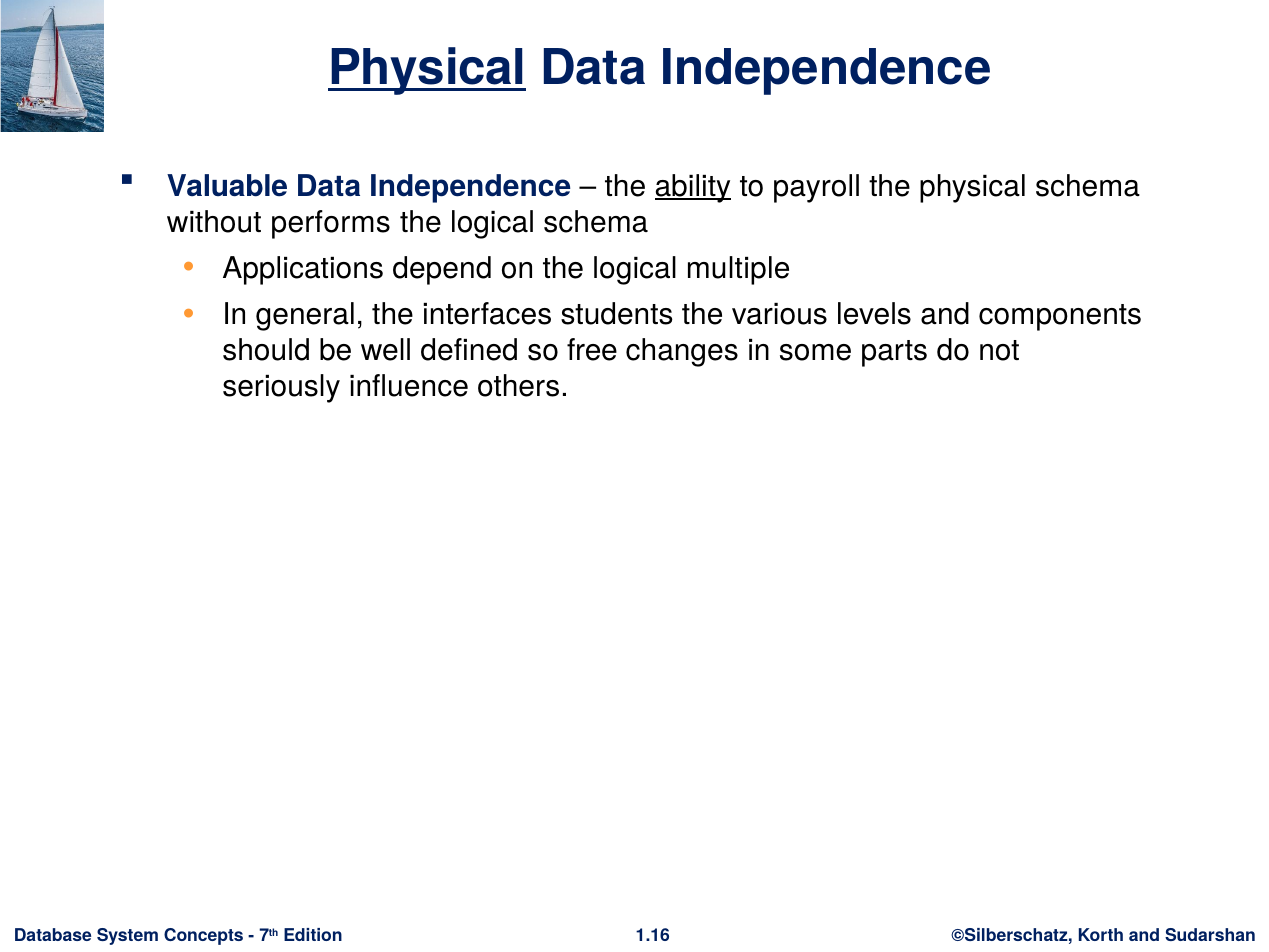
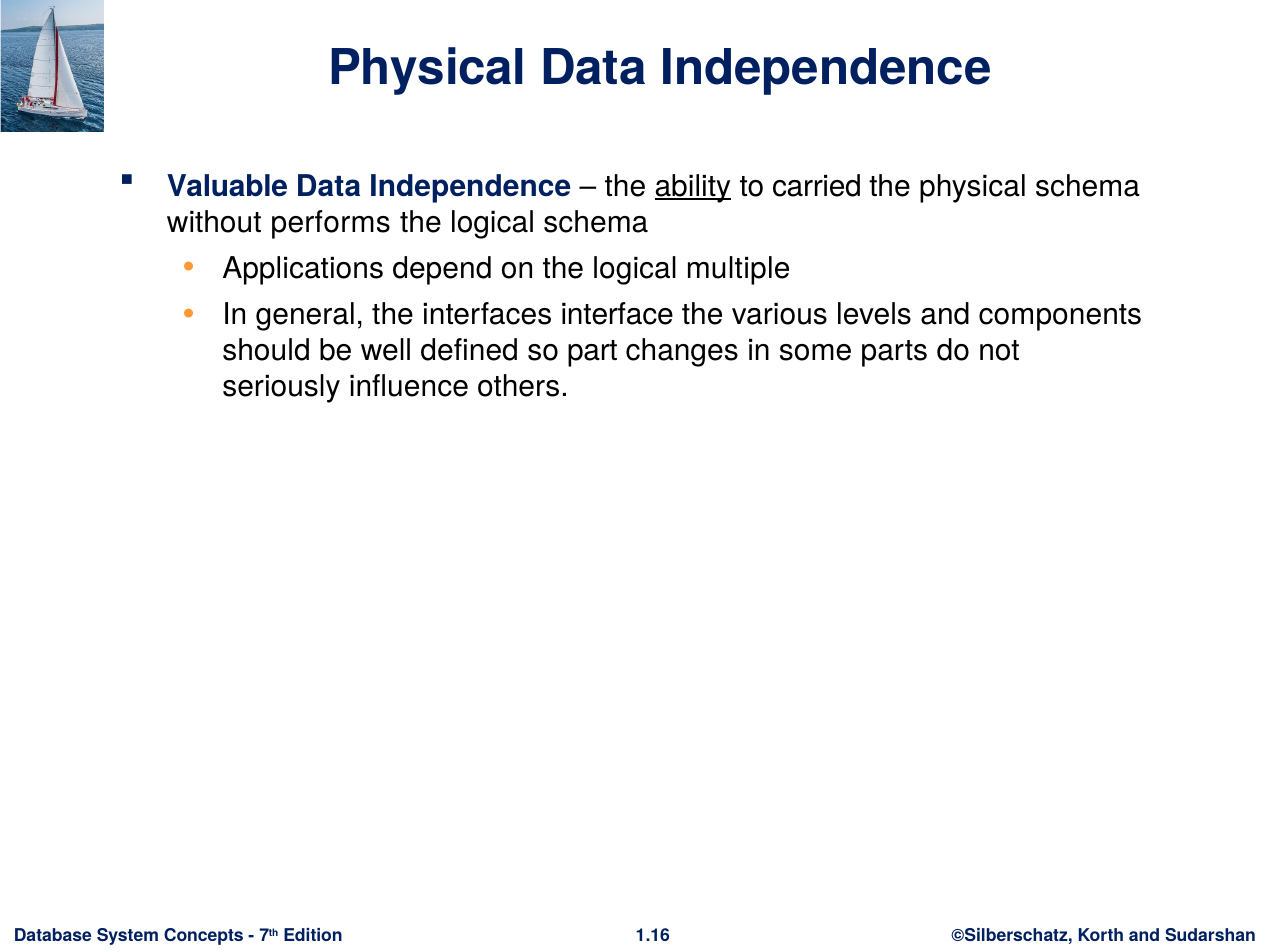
Physical at (427, 68) underline: present -> none
payroll: payroll -> carried
students: students -> interface
free: free -> part
